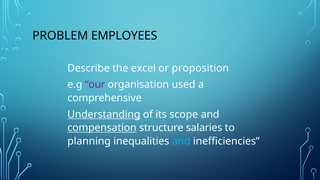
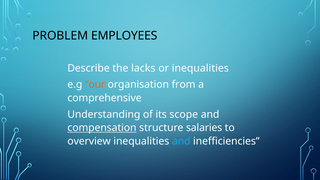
excel: excel -> lacks
or proposition: proposition -> inequalities
our colour: purple -> orange
used: used -> from
Understanding underline: present -> none
planning: planning -> overview
